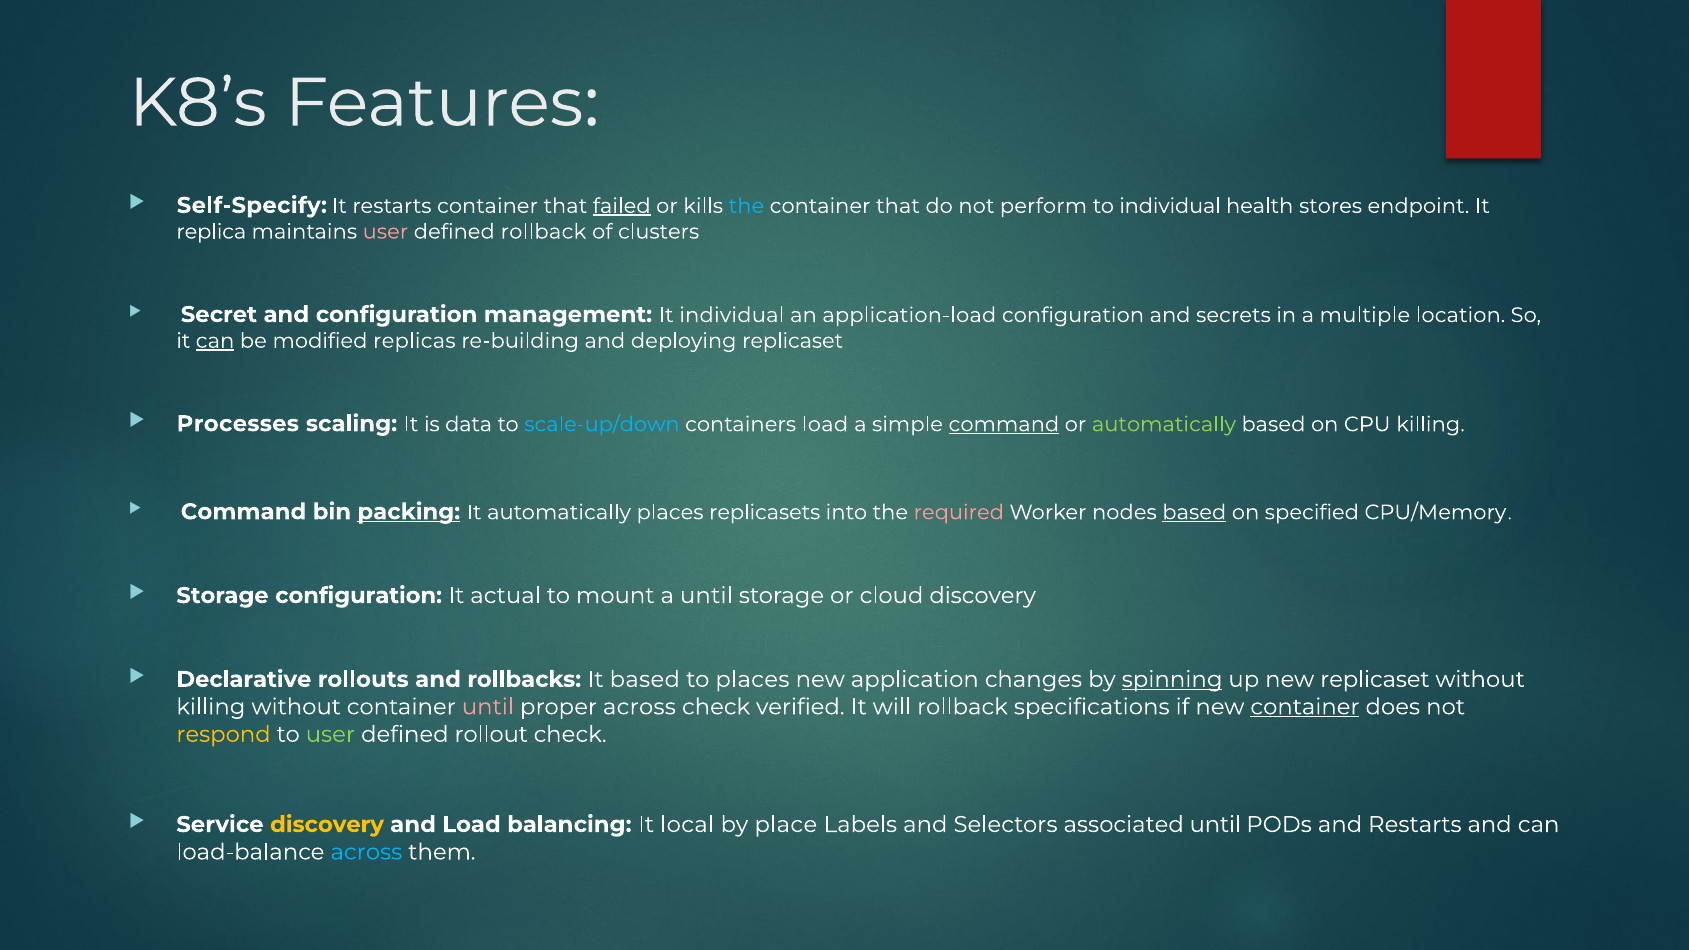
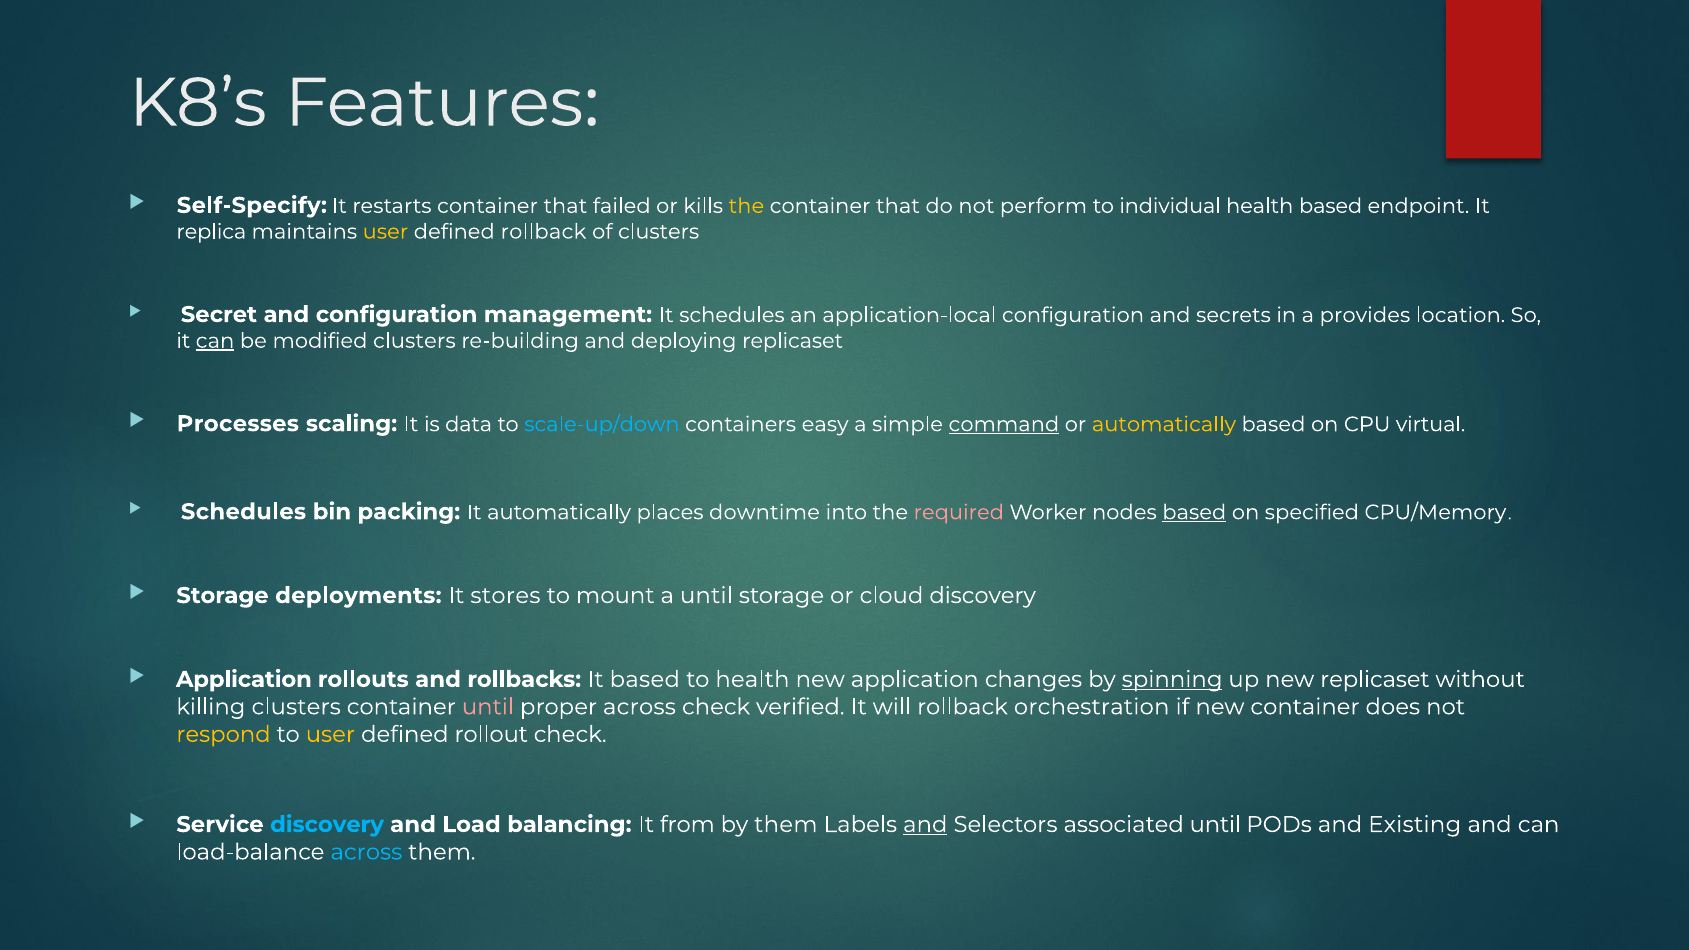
failed underline: present -> none
the at (746, 206) colour: light blue -> yellow
health stores: stores -> based
user at (385, 232) colour: pink -> yellow
It individual: individual -> schedules
application-load: application-load -> application-local
multiple: multiple -> provides
modified replicas: replicas -> clusters
containers load: load -> easy
automatically at (1164, 424) colour: light green -> yellow
CPU killing: killing -> virtual
Command at (244, 512): Command -> Schedules
packing underline: present -> none
replicasets: replicasets -> downtime
Storage configuration: configuration -> deployments
actual: actual -> stores
Declarative at (244, 679): Declarative -> Application
to places: places -> health
killing without: without -> clusters
specifications: specifications -> orchestration
container at (1305, 707) underline: present -> none
user at (330, 734) colour: light green -> yellow
discovery at (327, 825) colour: yellow -> light blue
local: local -> from
by place: place -> them
and at (925, 825) underline: none -> present
and Restarts: Restarts -> Existing
